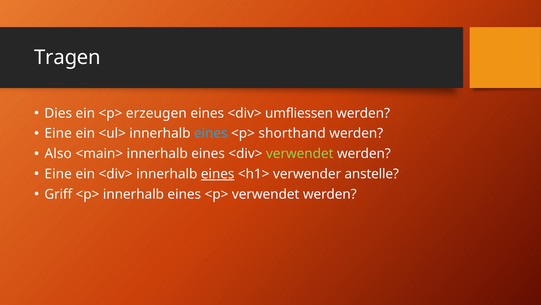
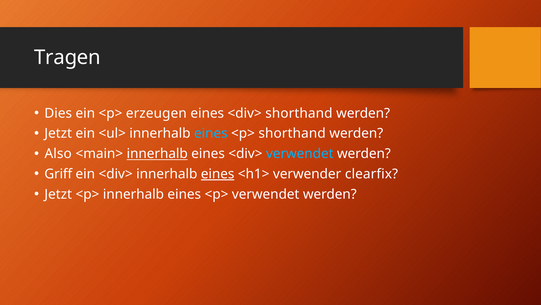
<div> umfliessen: umfliessen -> shorthand
Eine at (58, 133): Eine -> Jetzt
innerhalb at (157, 153) underline: none -> present
verwendet at (300, 153) colour: light green -> light blue
Eine at (58, 174): Eine -> Griff
anstelle: anstelle -> clearfix
Griff at (58, 194): Griff -> Jetzt
